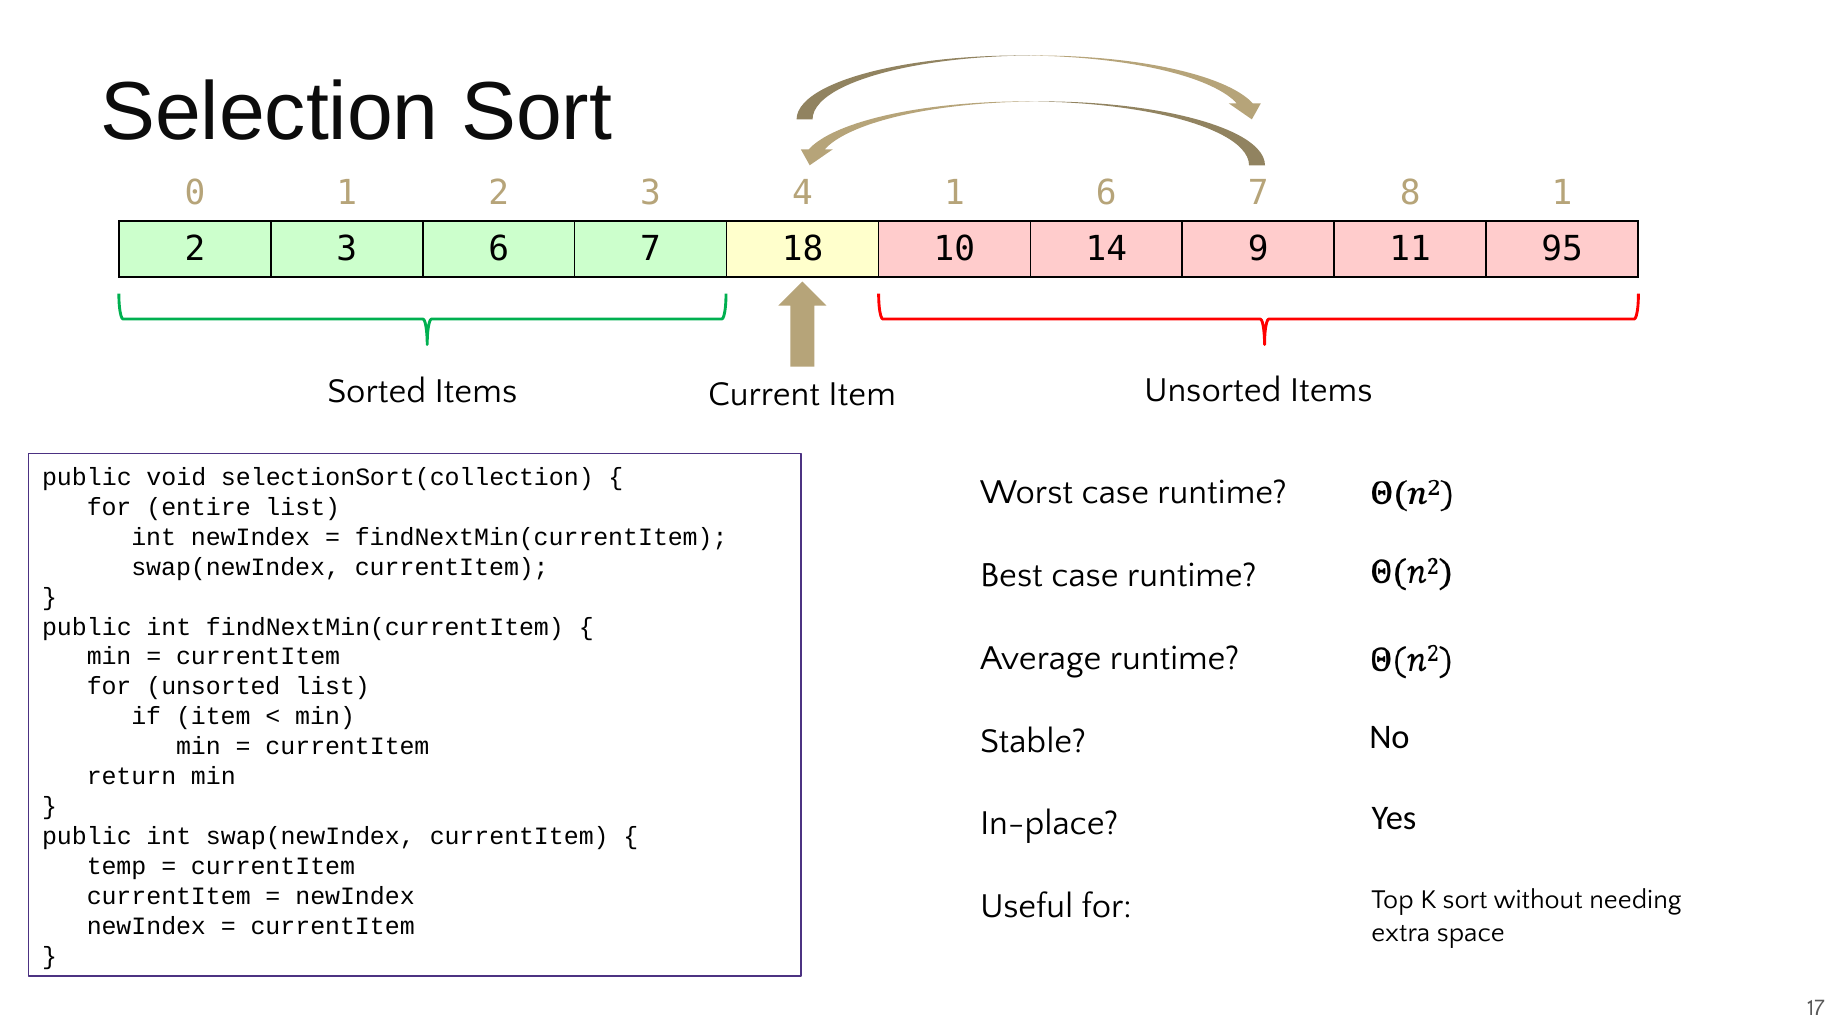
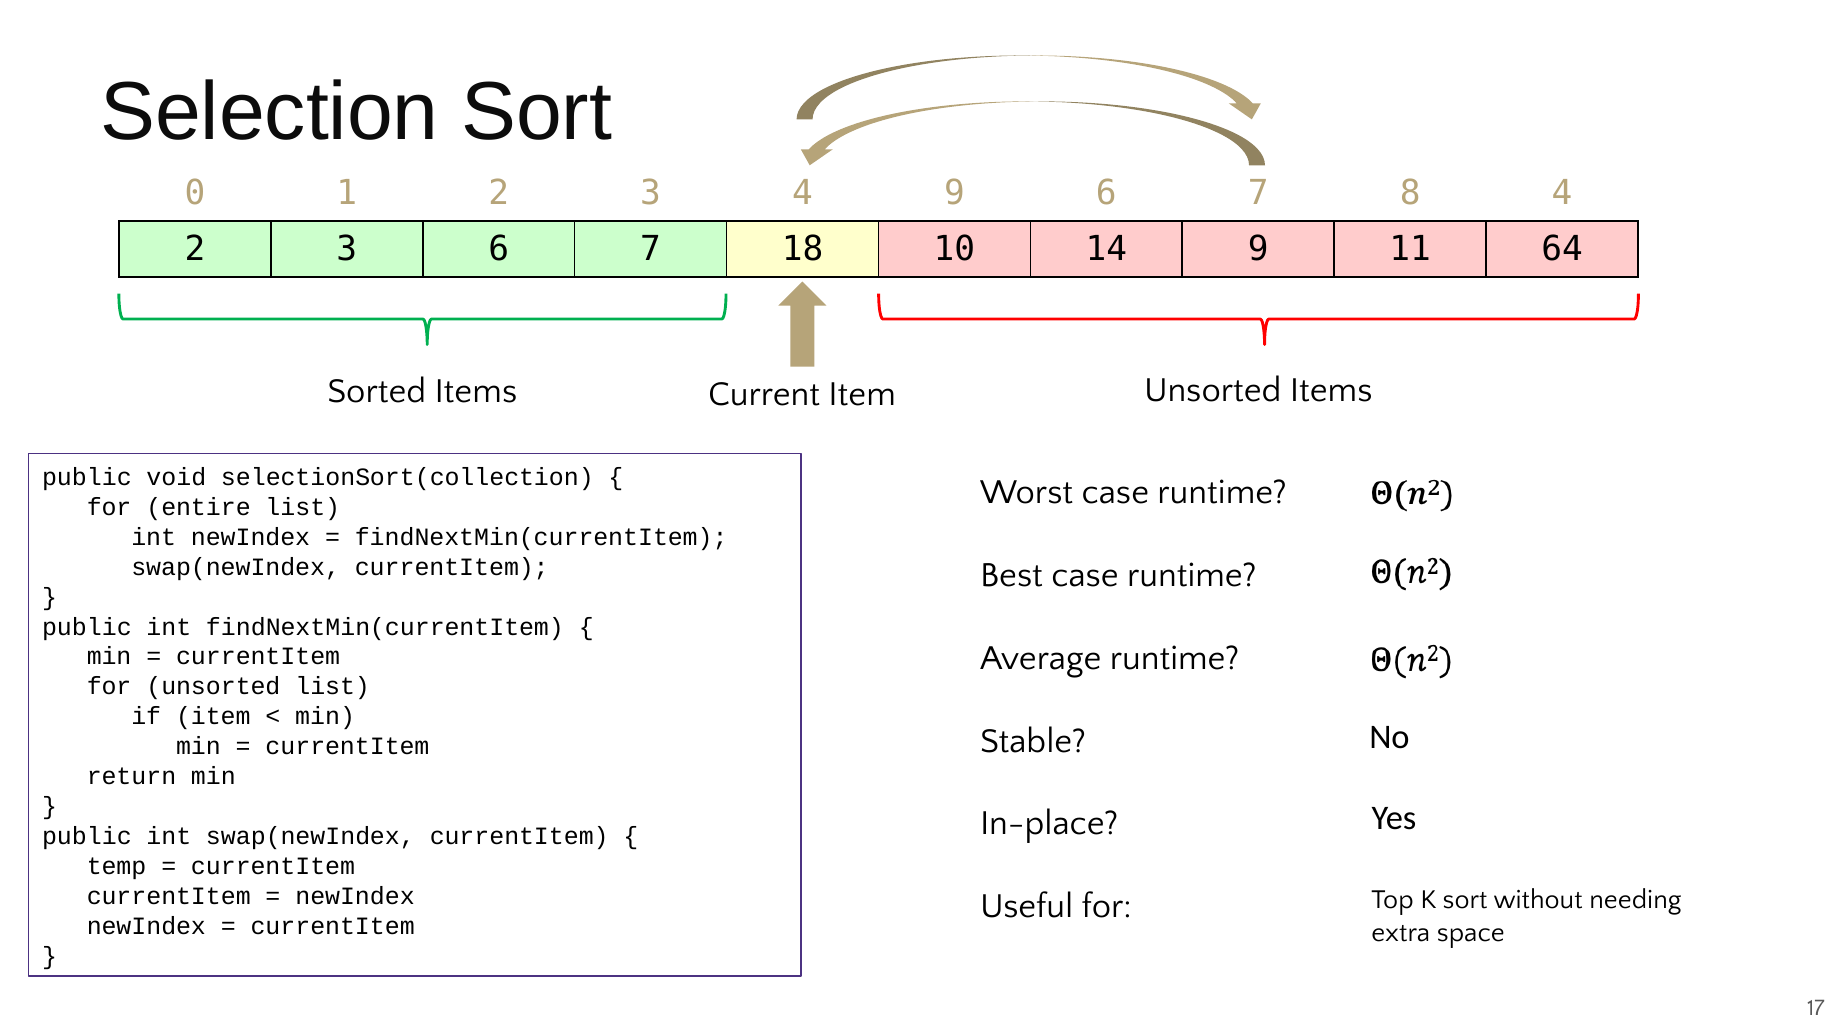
4 1: 1 -> 9
8 1: 1 -> 4
95: 95 -> 64
